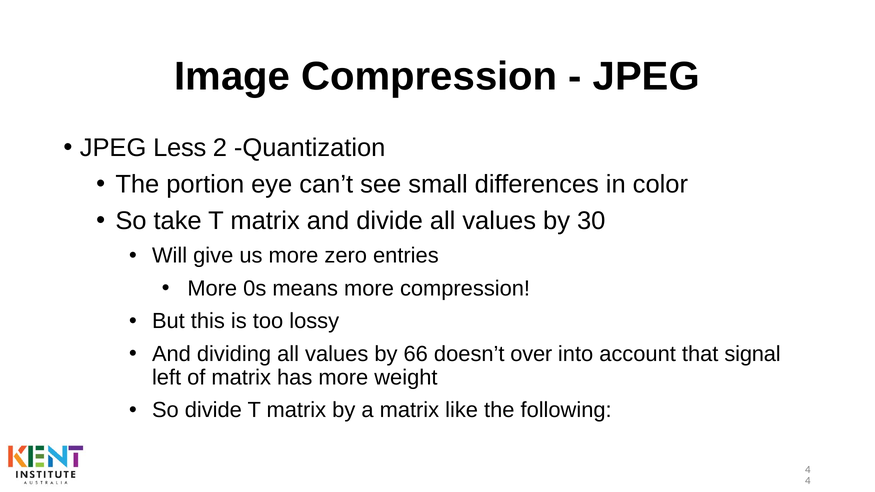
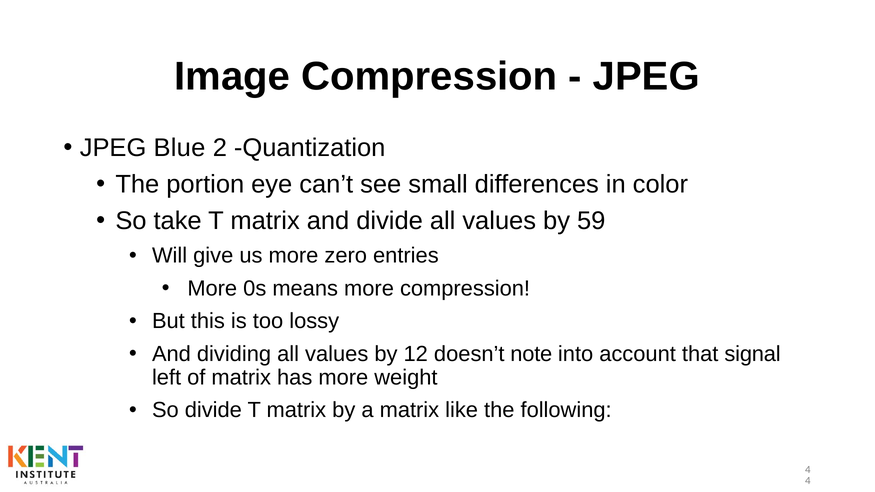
Less: Less -> Blue
30: 30 -> 59
66: 66 -> 12
over: over -> note
